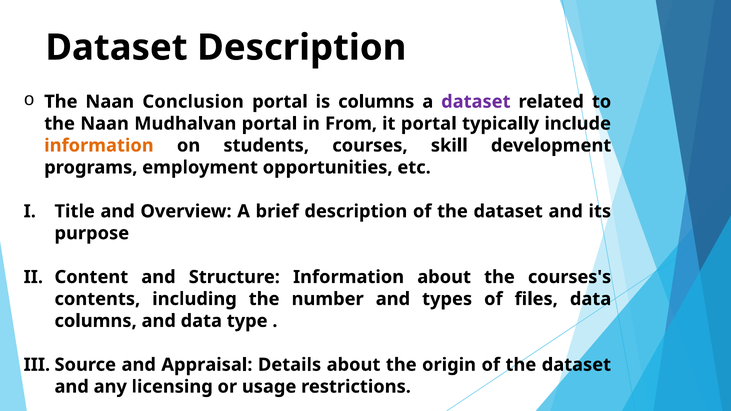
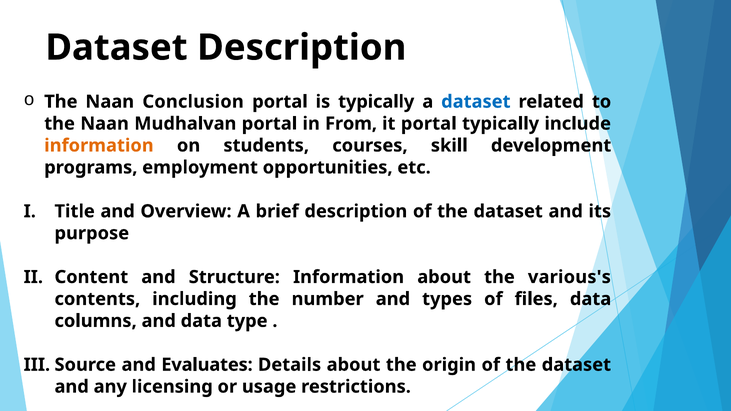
is columns: columns -> typically
dataset at (476, 102) colour: purple -> blue
courses's: courses's -> various's
Appraisal: Appraisal -> Evaluates
